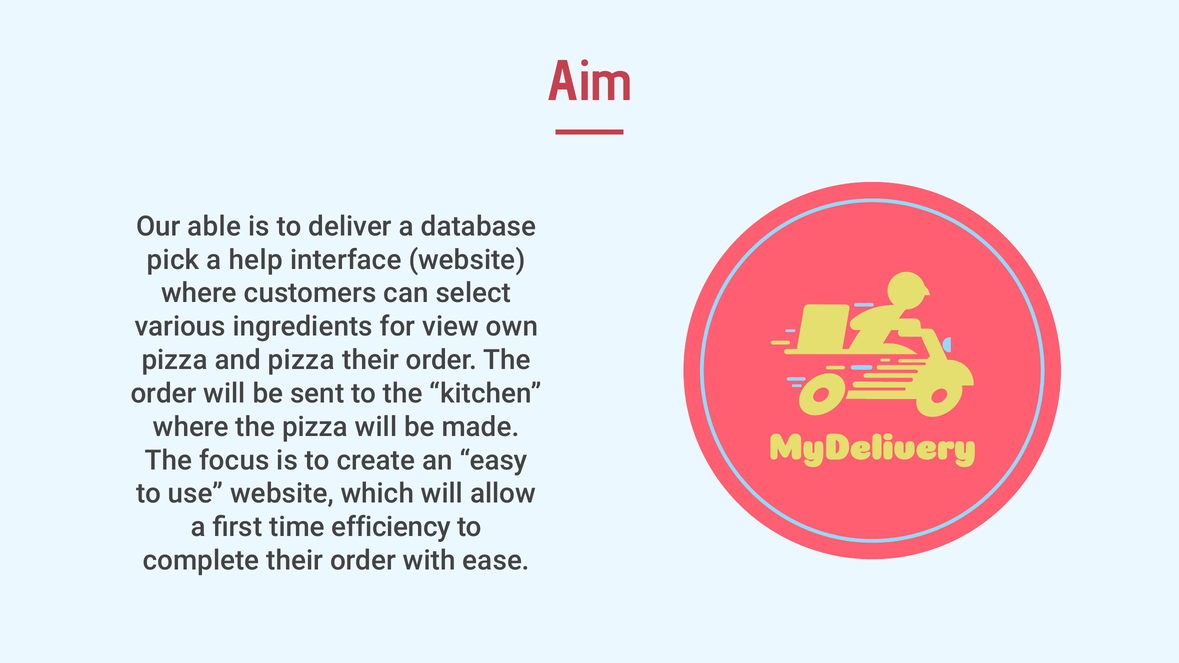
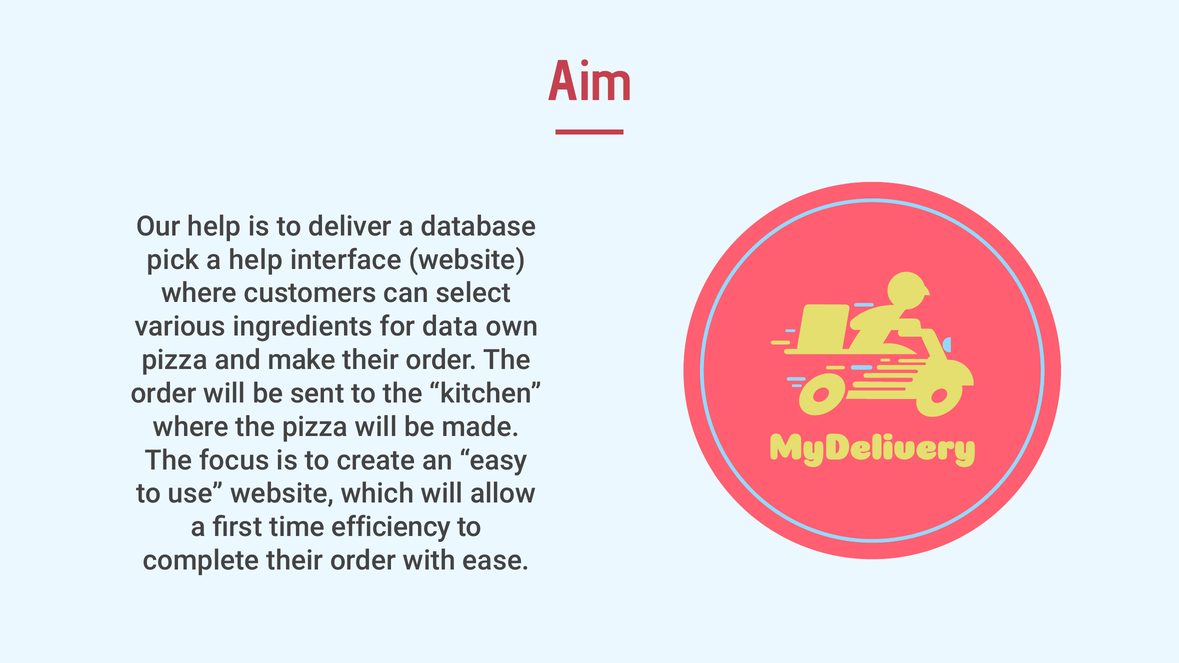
Our able: able -> help
view: view -> data
and pizza: pizza -> make
